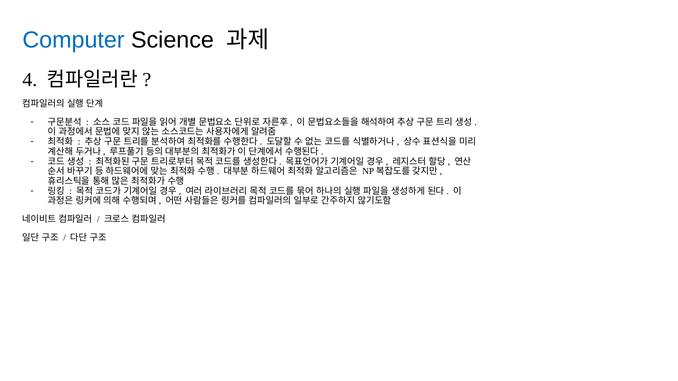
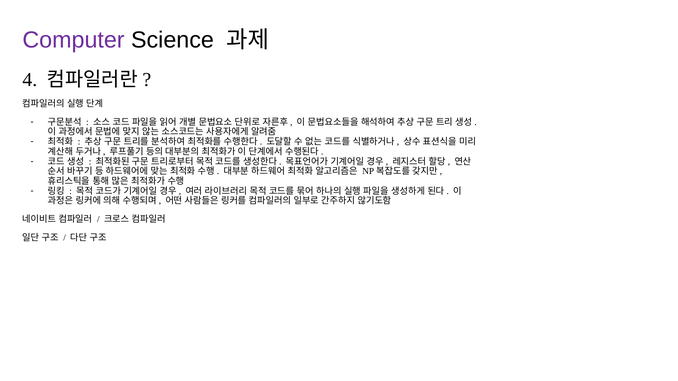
Computer colour: blue -> purple
